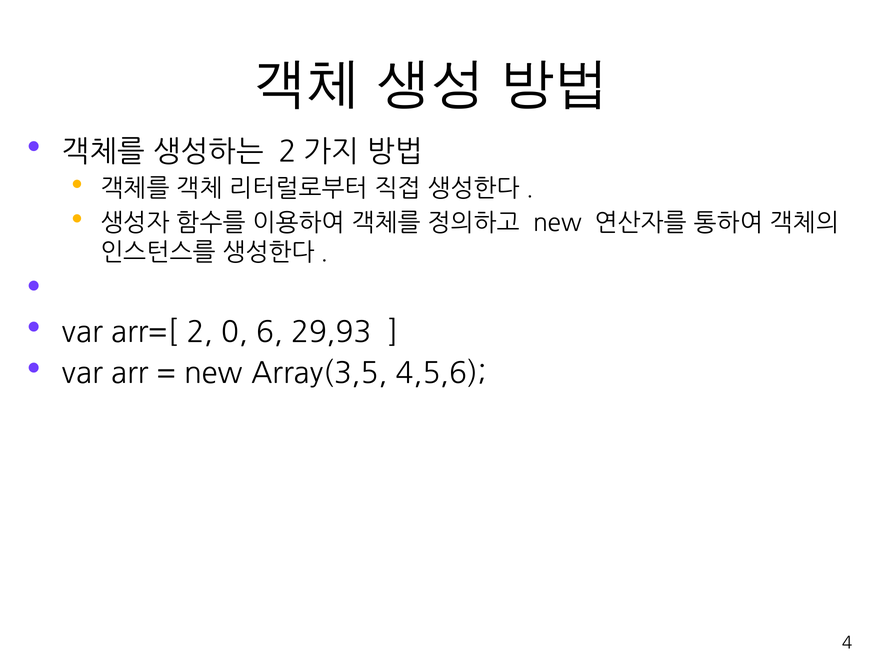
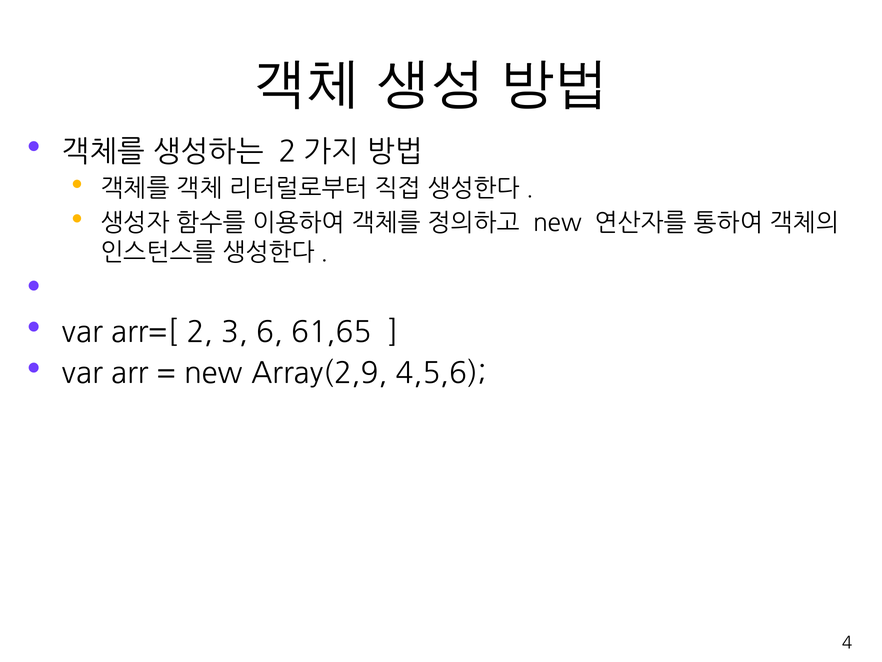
0: 0 -> 3
29,93: 29,93 -> 61,65
Array(3,5: Array(3,5 -> Array(2,9
